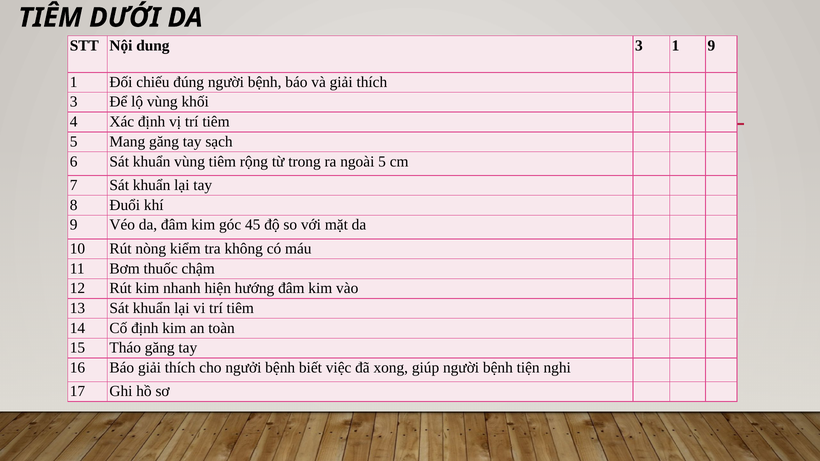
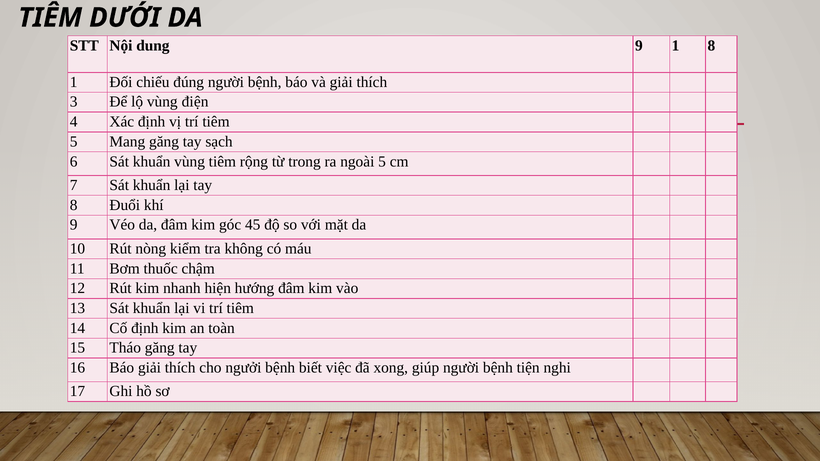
dung 3: 3 -> 9
1 9: 9 -> 8
khối: khối -> điện
